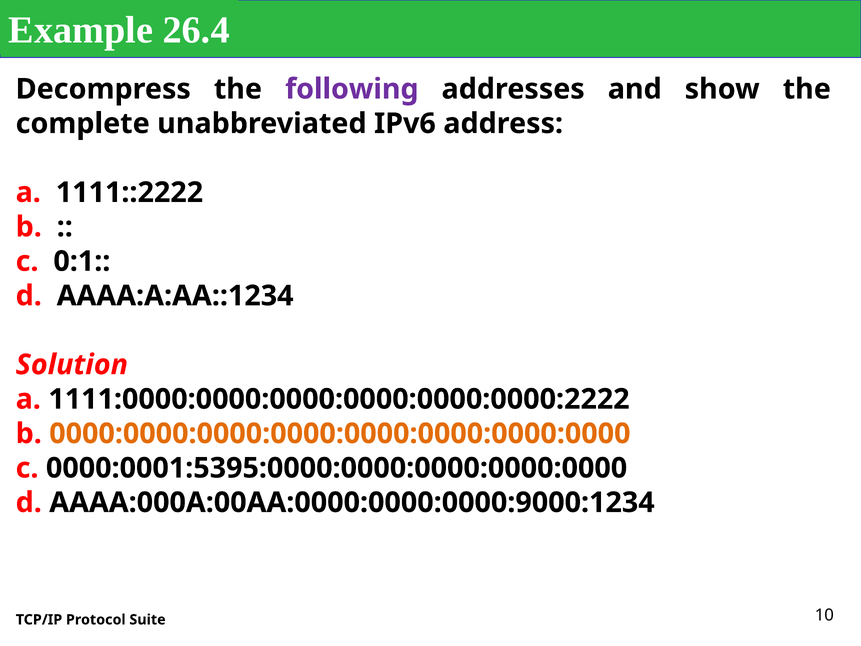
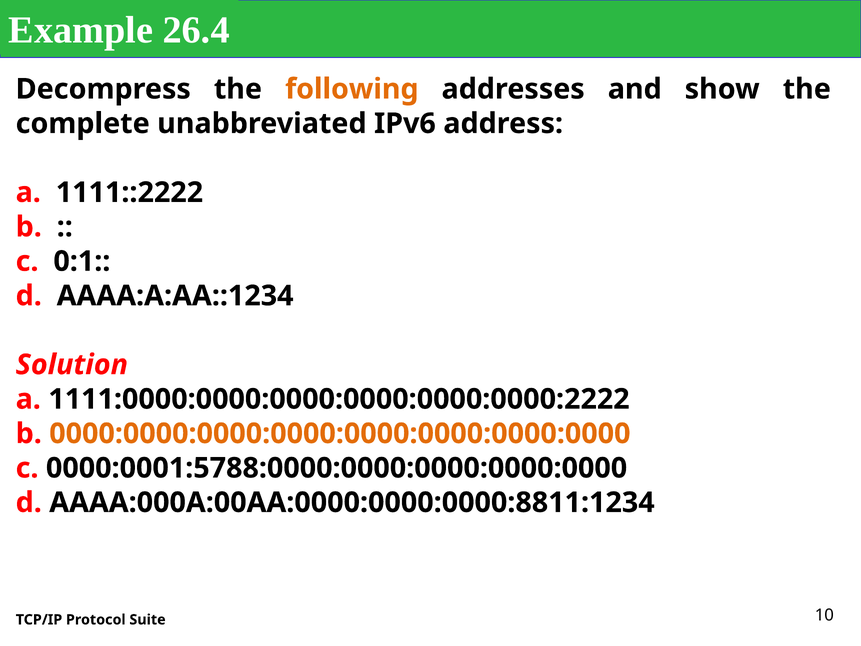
following colour: purple -> orange
0000:0001:5395:0000:0000:0000:0000:0000: 0000:0001:5395:0000:0000:0000:0000:0000 -> 0000:0001:5788:0000:0000:0000:0000:0000
AAAA:000A:00AA:0000:0000:0000:9000:1234: AAAA:000A:00AA:0000:0000:0000:9000:1234 -> AAAA:000A:00AA:0000:0000:0000:8811:1234
